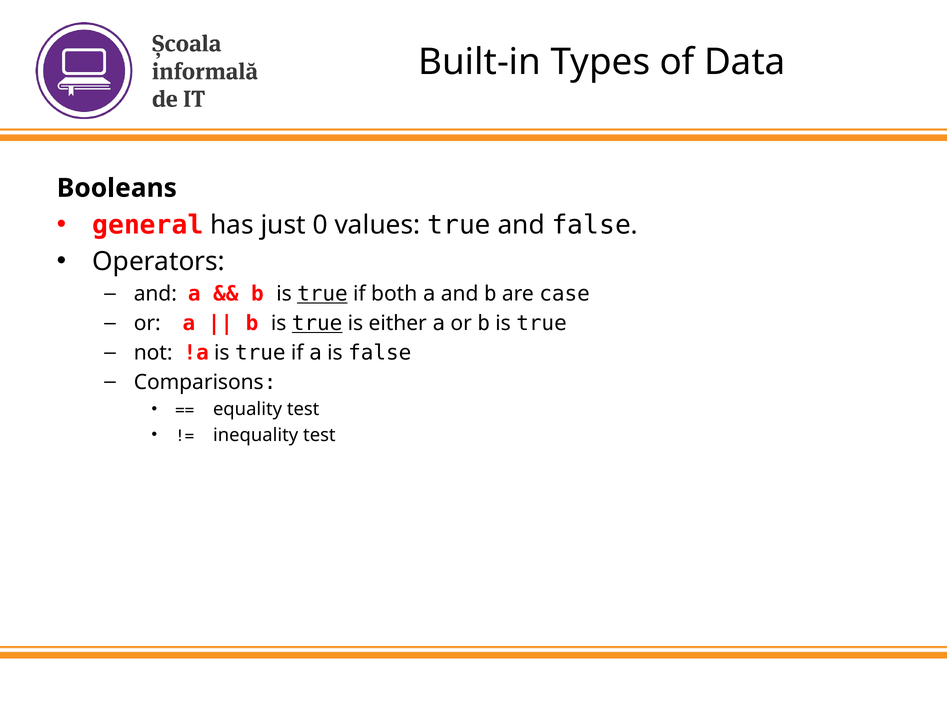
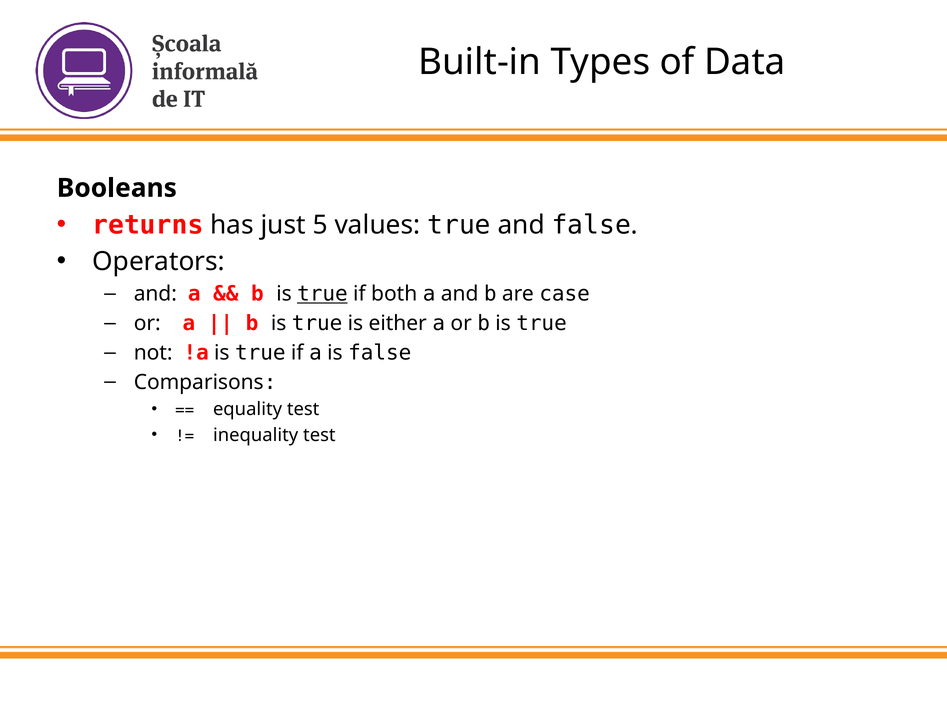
general: general -> returns
0: 0 -> 5
true at (317, 324) underline: present -> none
